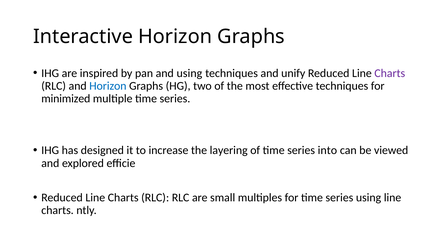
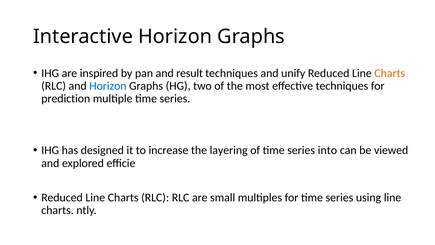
and using: using -> result
Charts at (390, 73) colour: purple -> orange
minimized: minimized -> prediction
